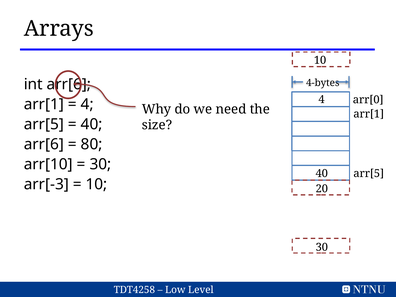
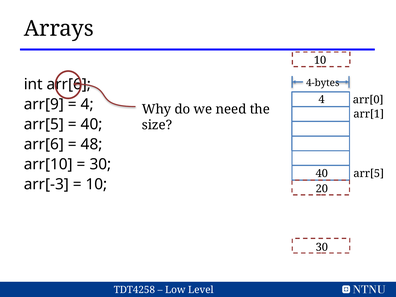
arr[1 at (44, 104): arr[1 -> arr[9
80: 80 -> 48
